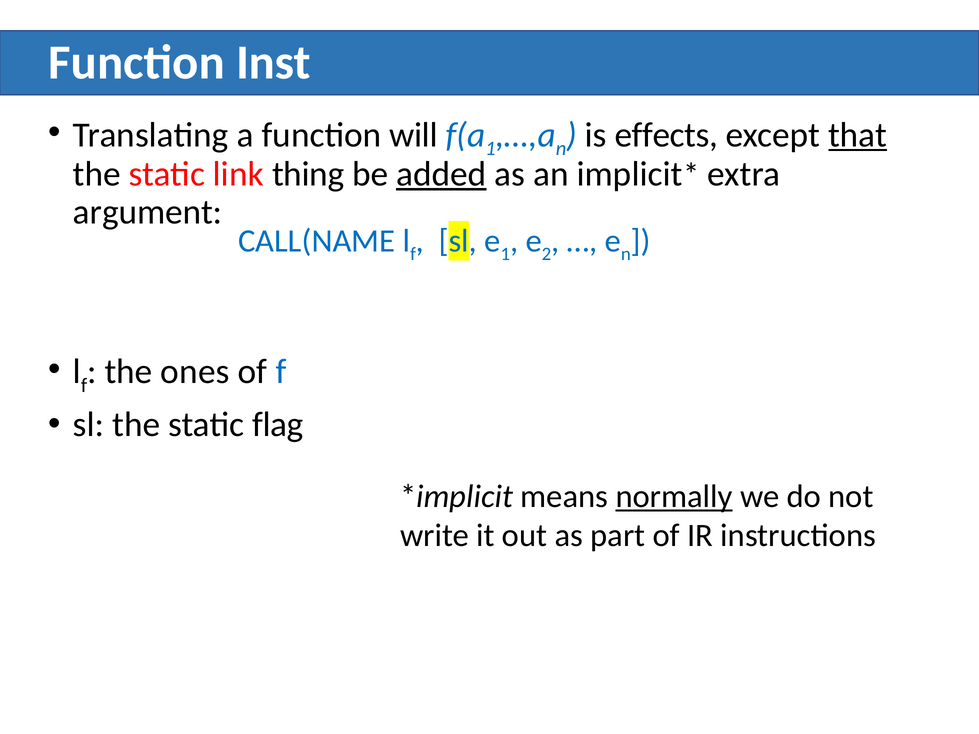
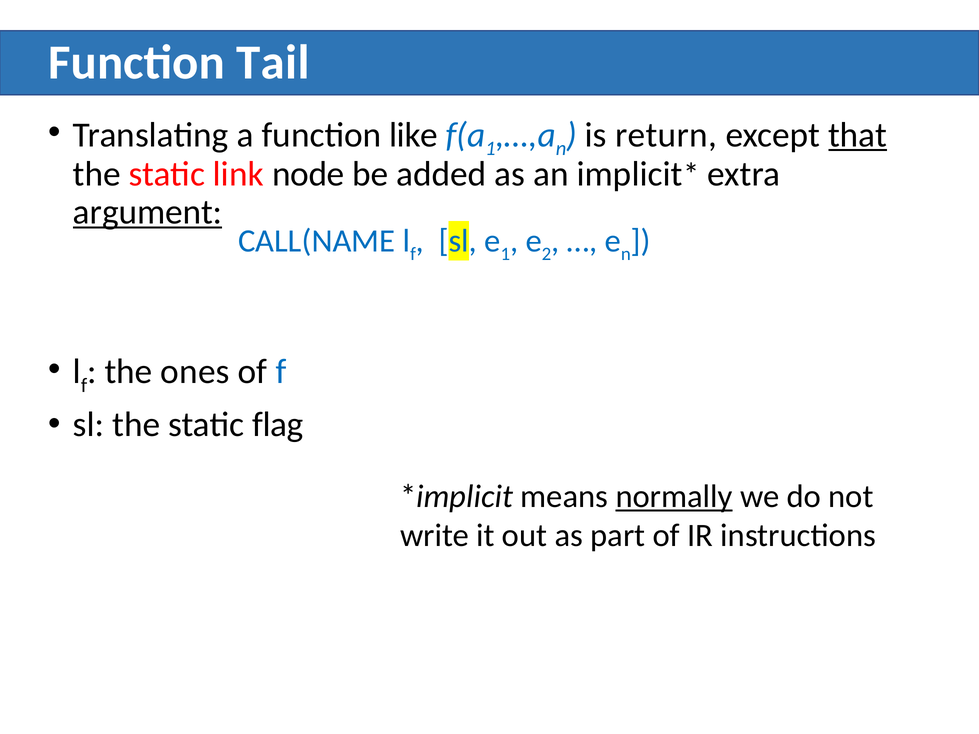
Inst: Inst -> Tail
will: will -> like
effects: effects -> return
thing: thing -> node
added underline: present -> none
argument underline: none -> present
